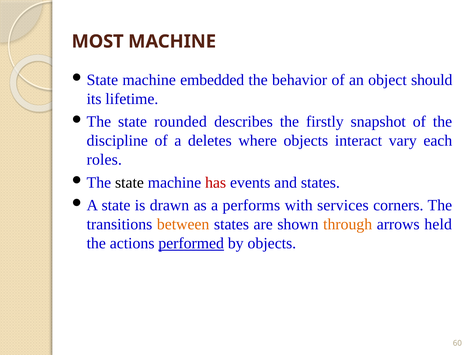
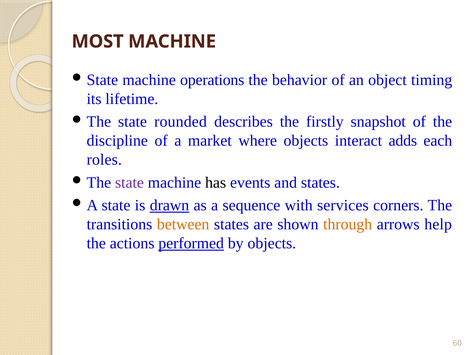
embedded: embedded -> operations
should: should -> timing
deletes: deletes -> market
vary: vary -> adds
state at (129, 182) colour: black -> purple
has colour: red -> black
drawn underline: none -> present
performs: performs -> sequence
held: held -> help
